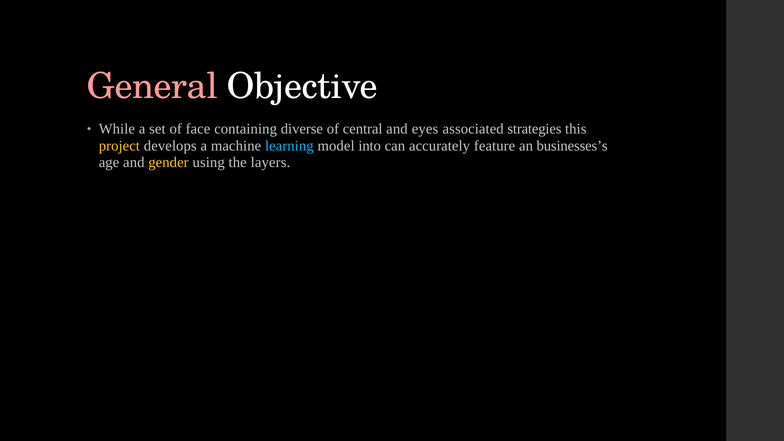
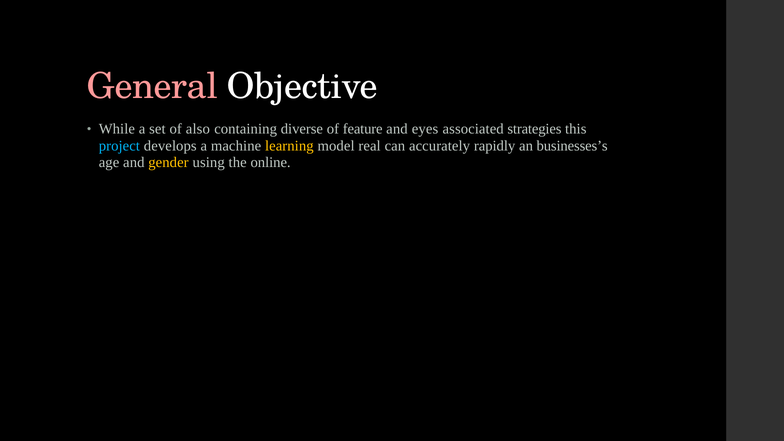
face: face -> also
central: central -> feature
project colour: yellow -> light blue
learning colour: light blue -> yellow
into: into -> real
feature: feature -> rapidly
layers: layers -> online
